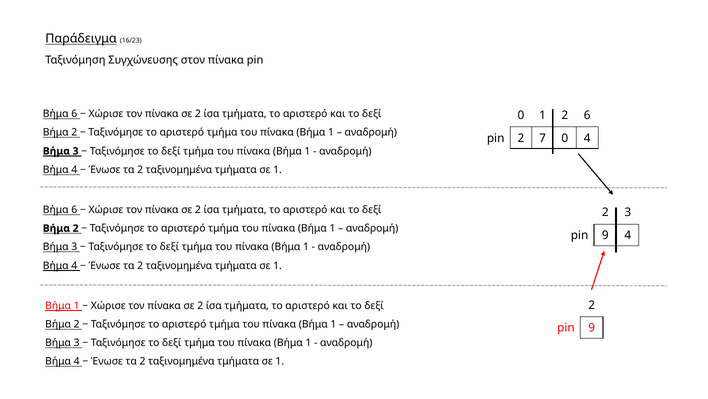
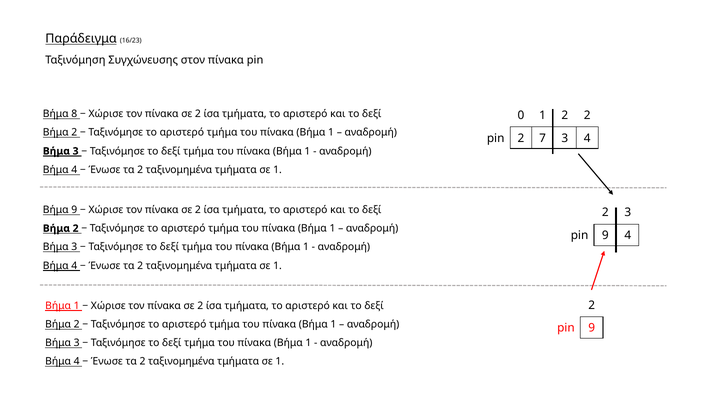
6 at (74, 114): 6 -> 8
2 6: 6 -> 2
7 0: 0 -> 3
6 at (74, 209): 6 -> 9
